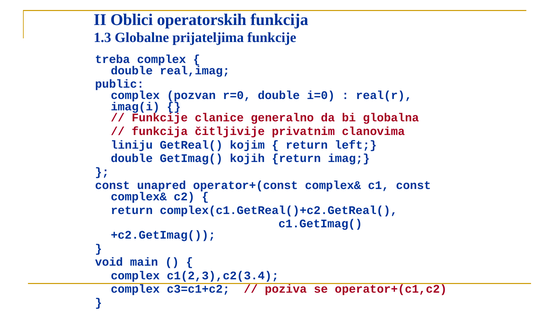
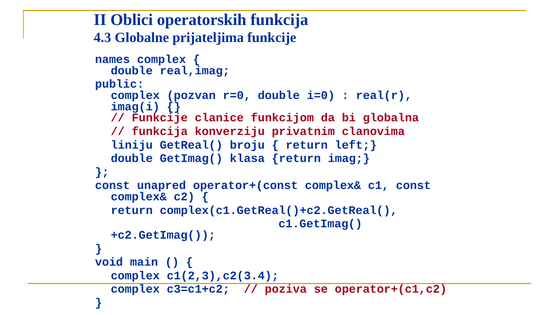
1.3: 1.3 -> 4.3
treba: treba -> names
generalno: generalno -> funkcijom
čitljivije: čitljivije -> konverziju
kojim: kojim -> broju
kojih: kojih -> klasa
